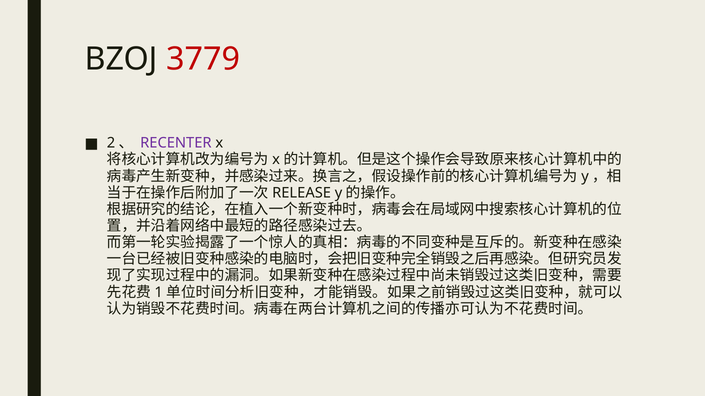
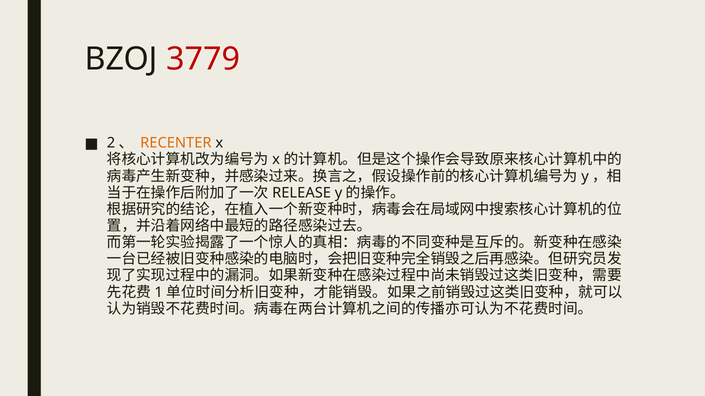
RECENTER colour: purple -> orange
